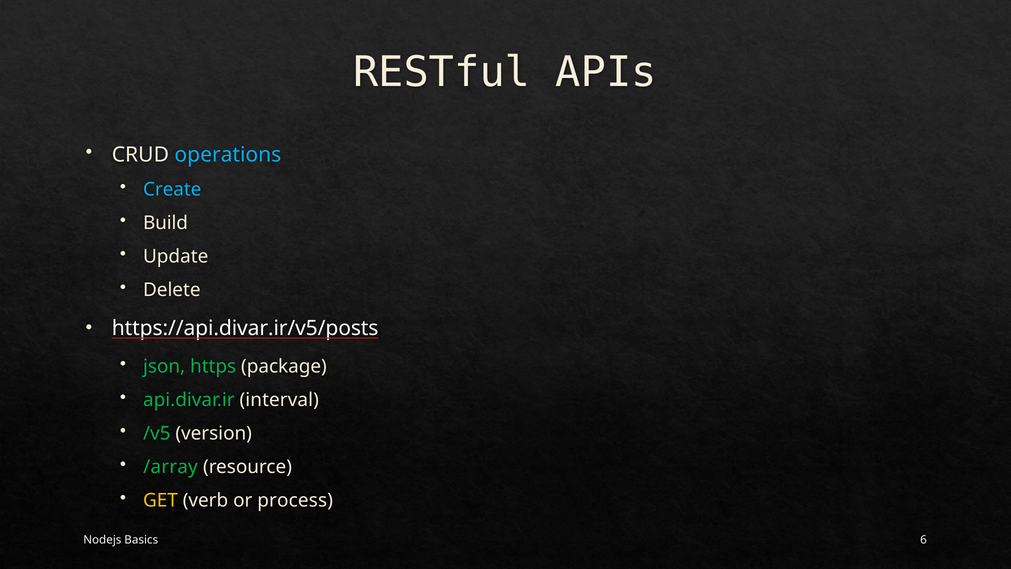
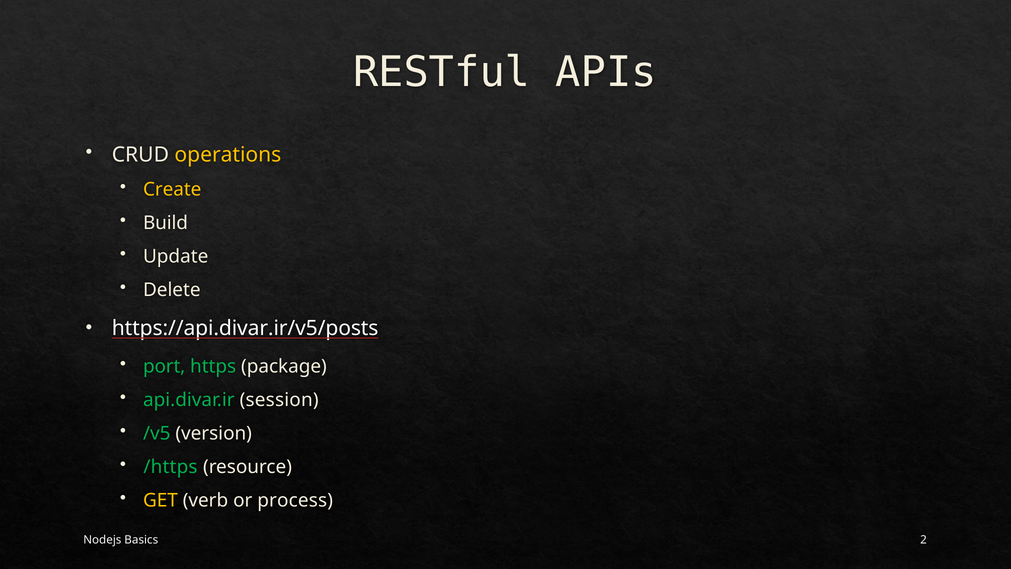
operations colour: light blue -> yellow
Create colour: light blue -> yellow
json: json -> port
interval: interval -> session
/array: /array -> /https
6: 6 -> 2
